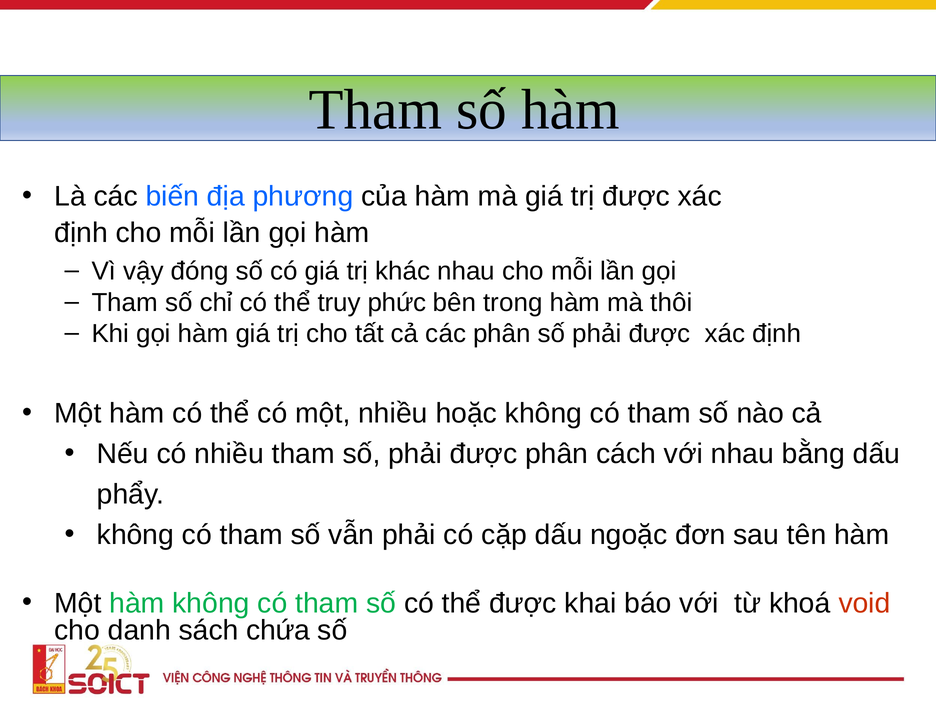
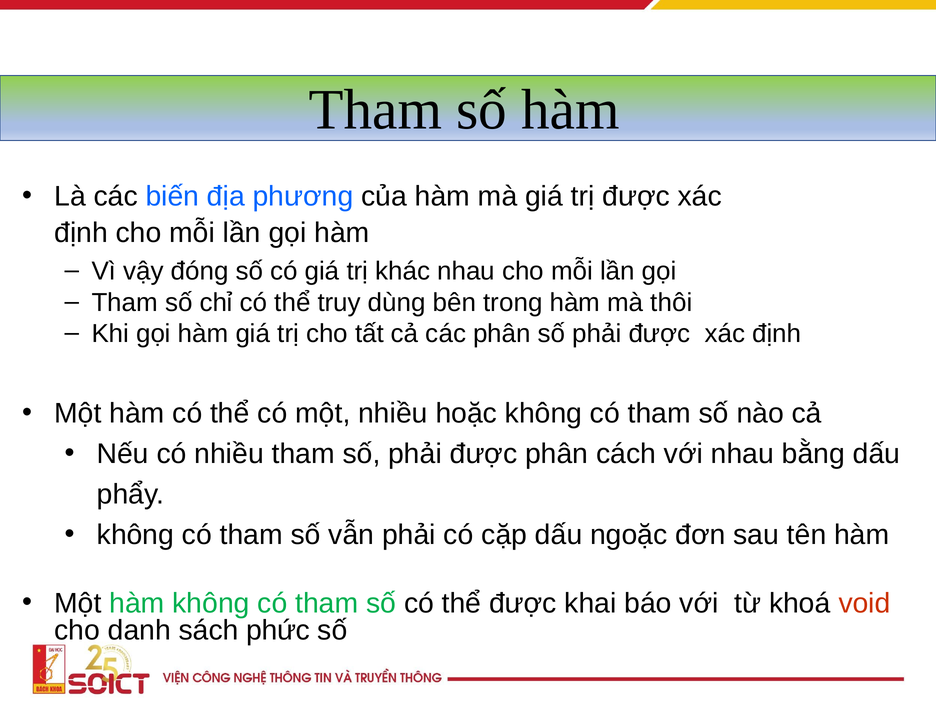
phức: phức -> dùng
chứa: chứa -> phức
